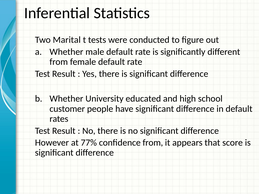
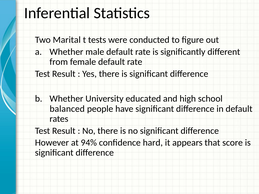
customer: customer -> balanced
77%: 77% -> 94%
confidence from: from -> hard
